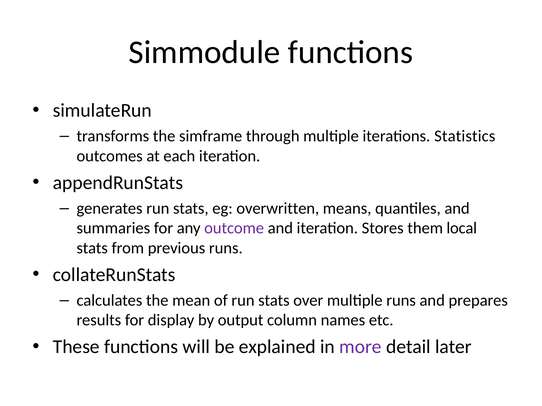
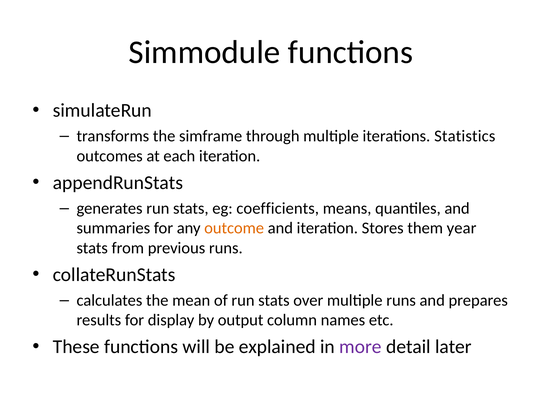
overwritten: overwritten -> coefficients
outcome colour: purple -> orange
local: local -> year
